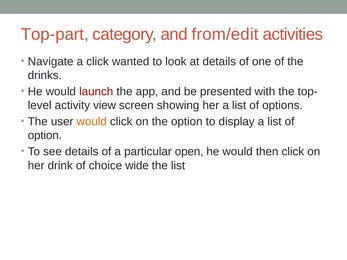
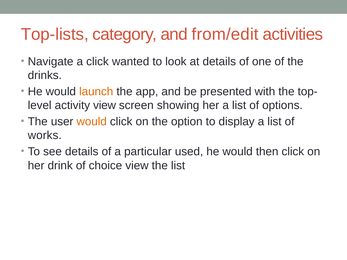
Top-part: Top-part -> Top-lists
launch colour: red -> orange
option at (45, 136): option -> works
open: open -> used
choice wide: wide -> view
